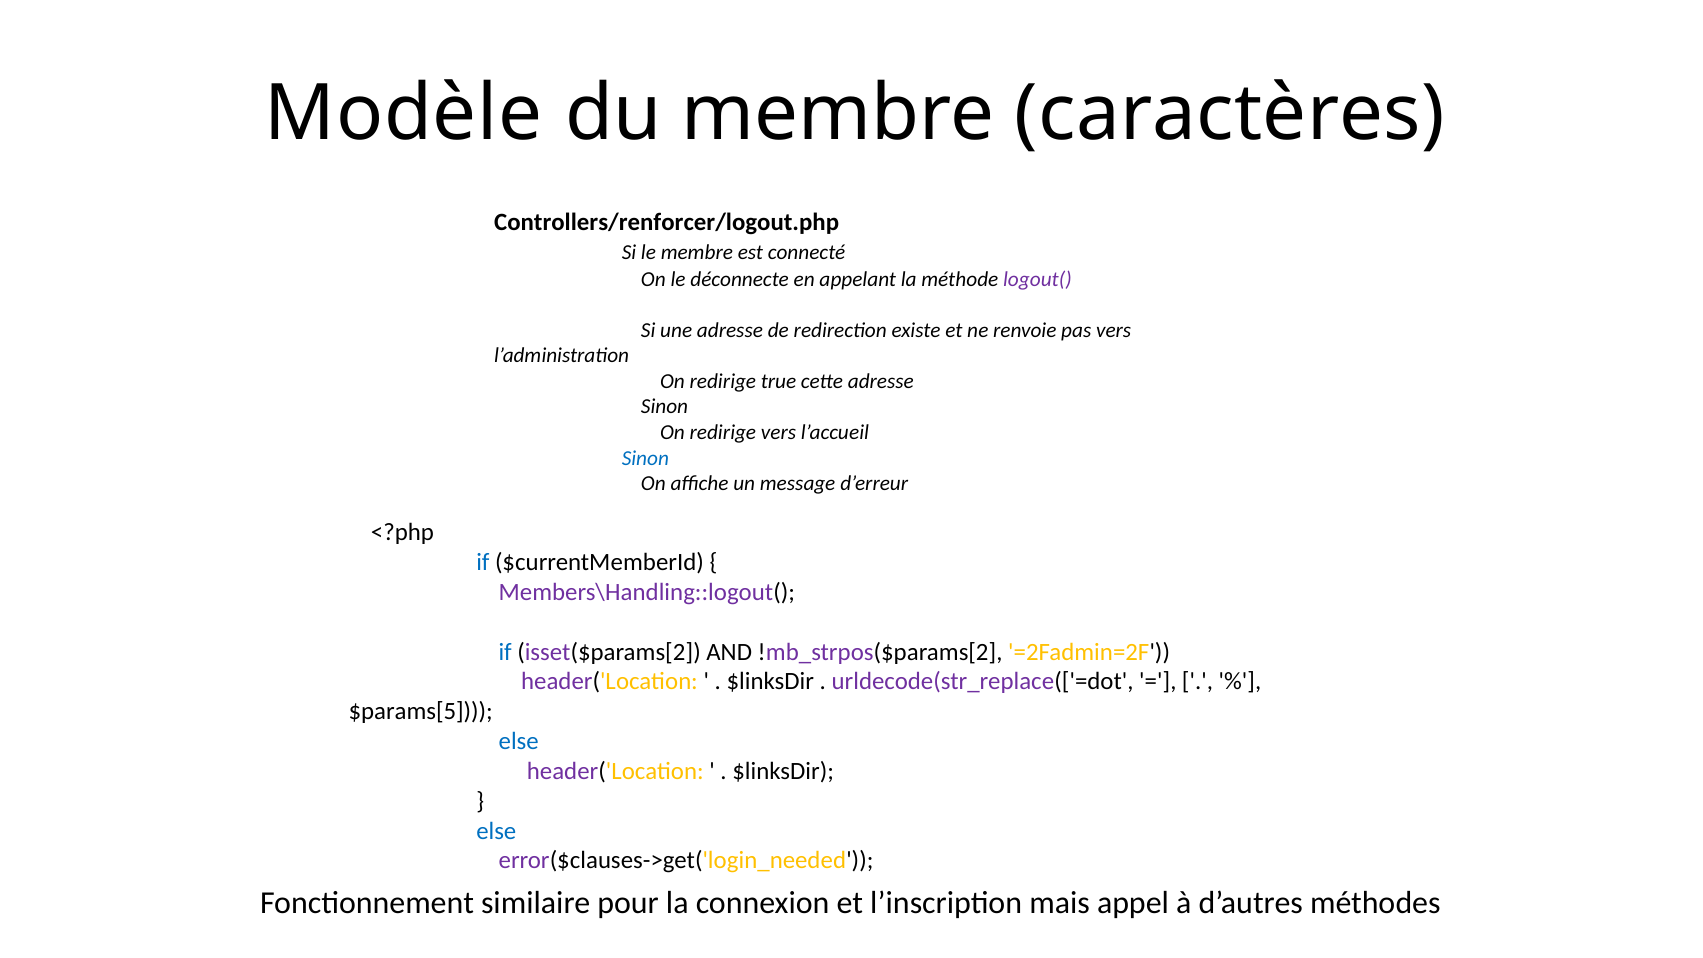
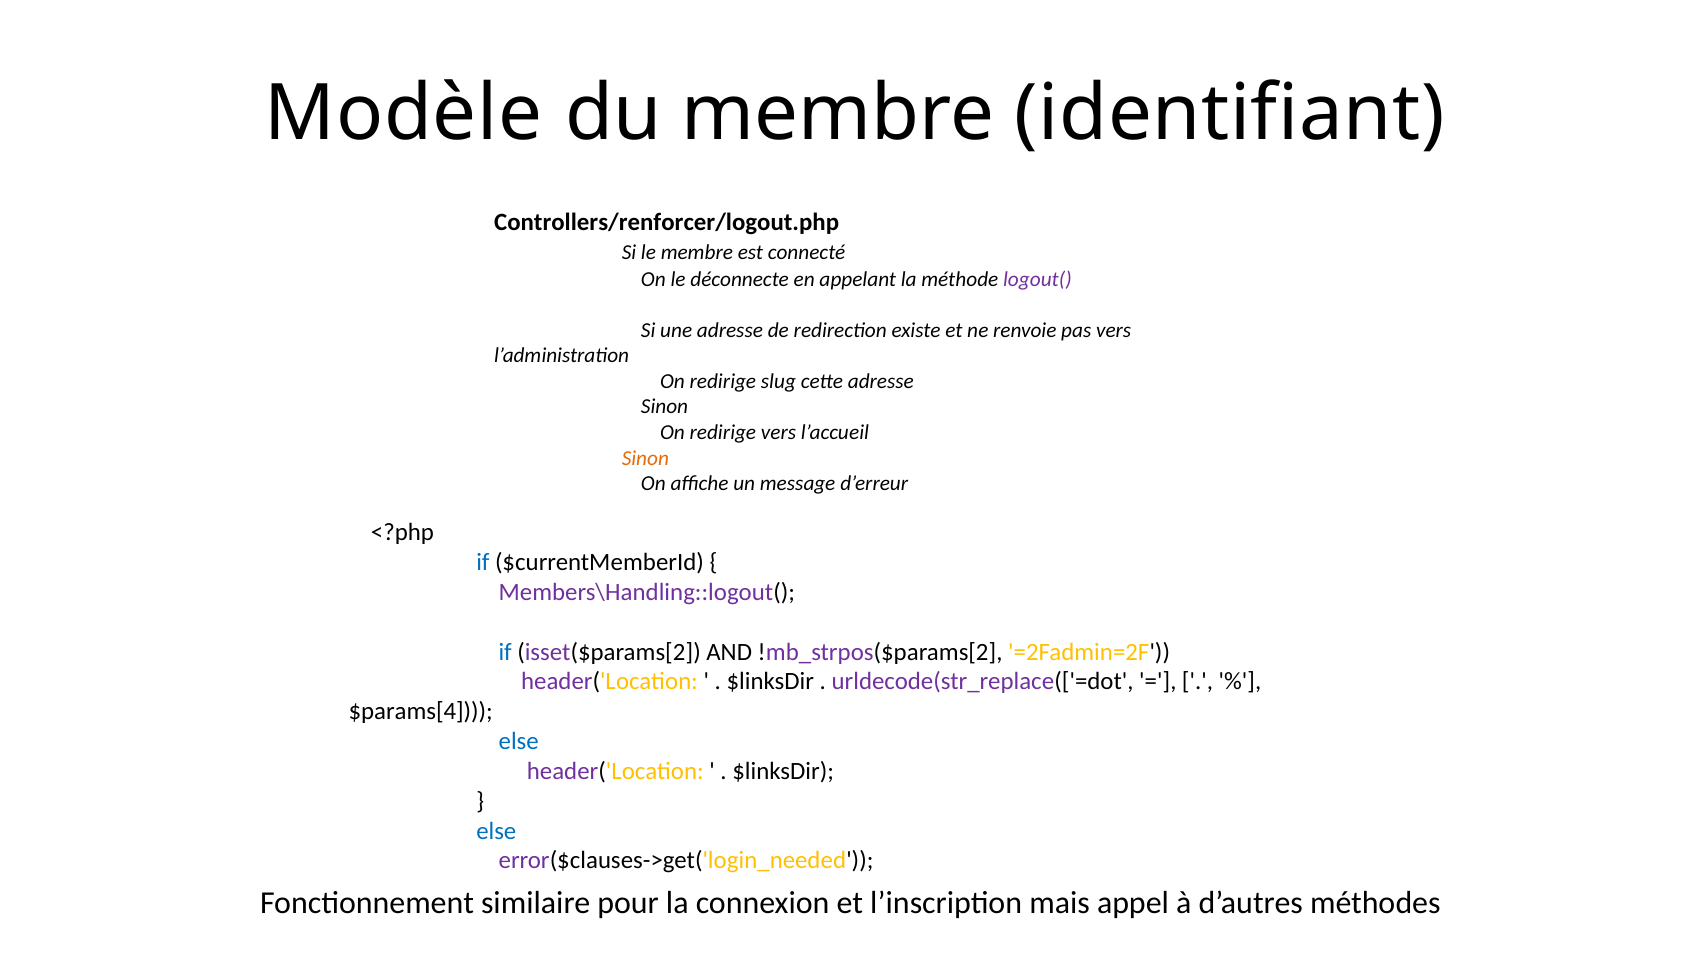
caractères: caractères -> identifiant
true: true -> slug
Sinon at (645, 458) colour: blue -> orange
$params[5: $params[5 -> $params[4
